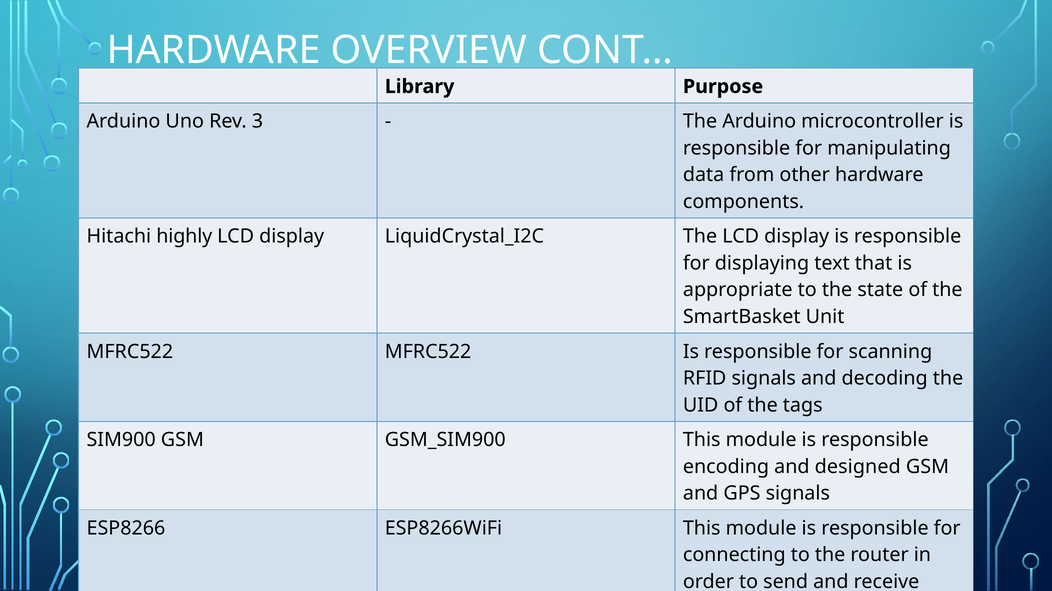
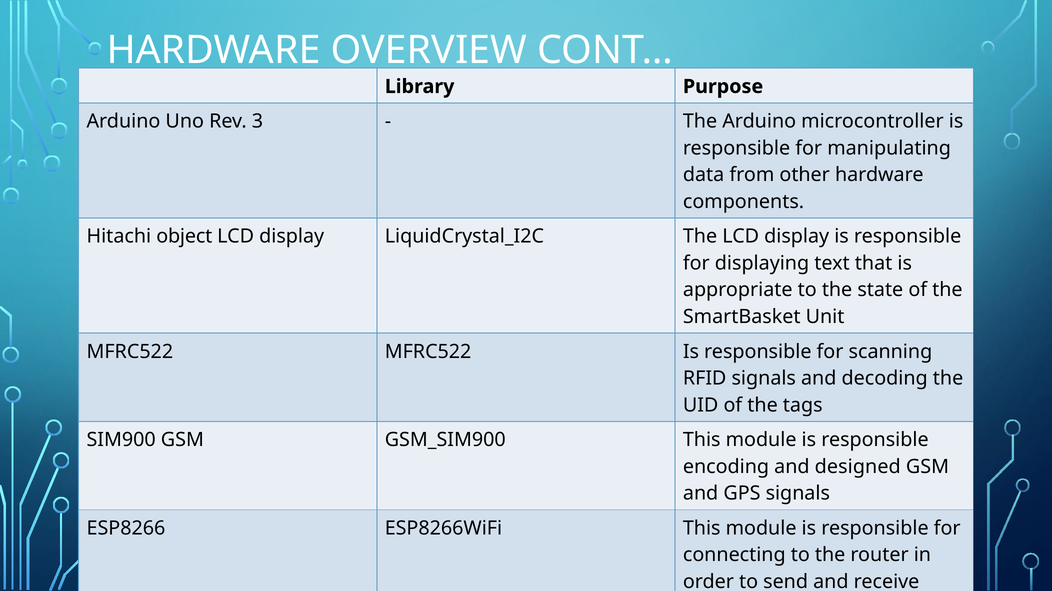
highly: highly -> object
